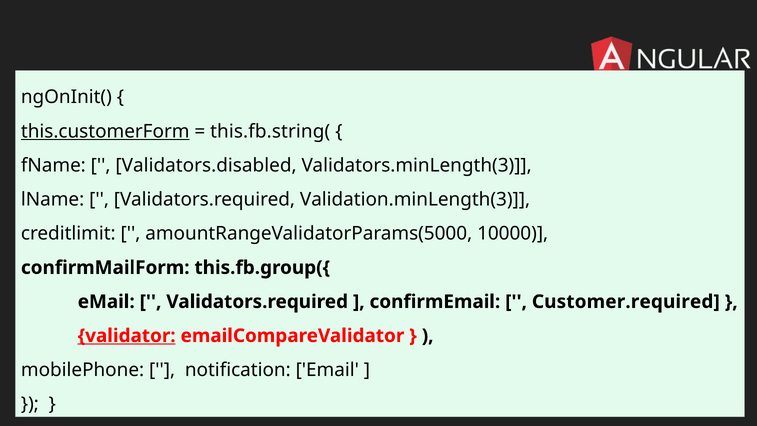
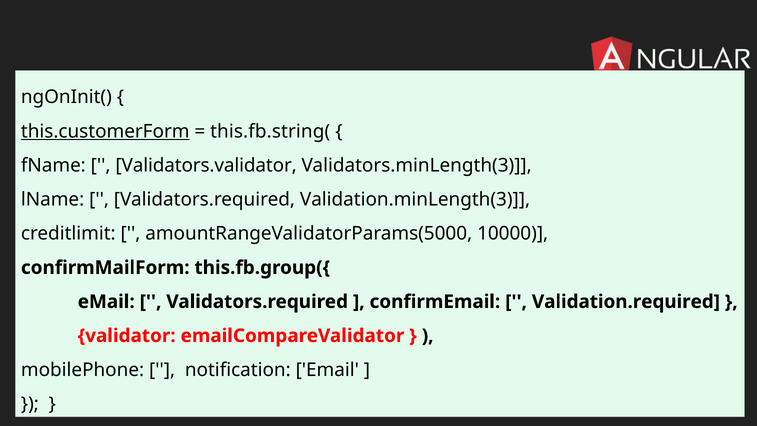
Validators.disabled: Validators.disabled -> Validators.validator
Customer.required: Customer.required -> Validation.required
validator underline: present -> none
